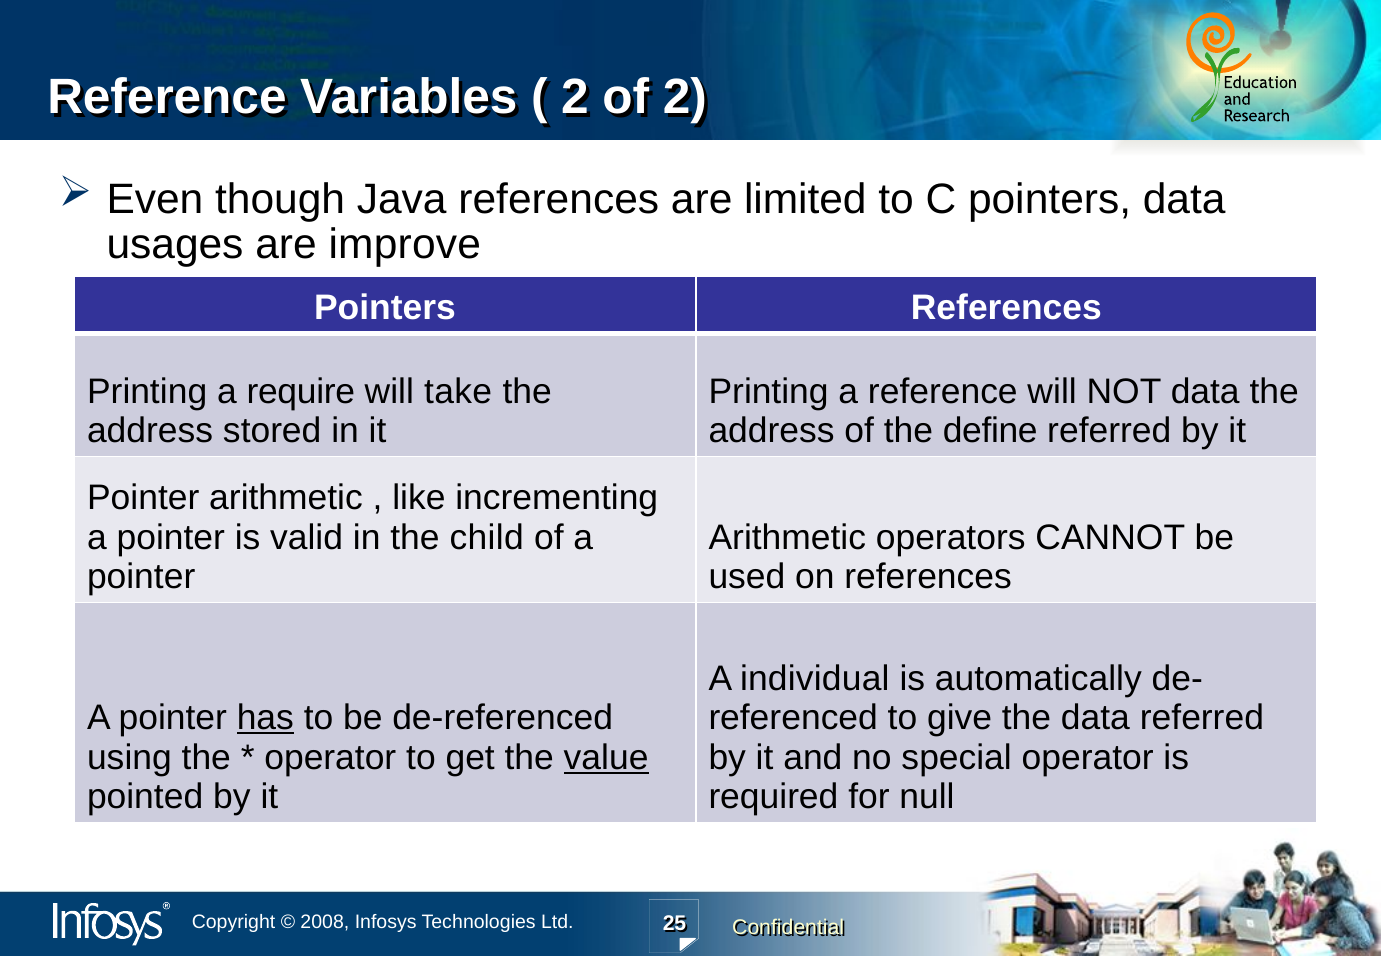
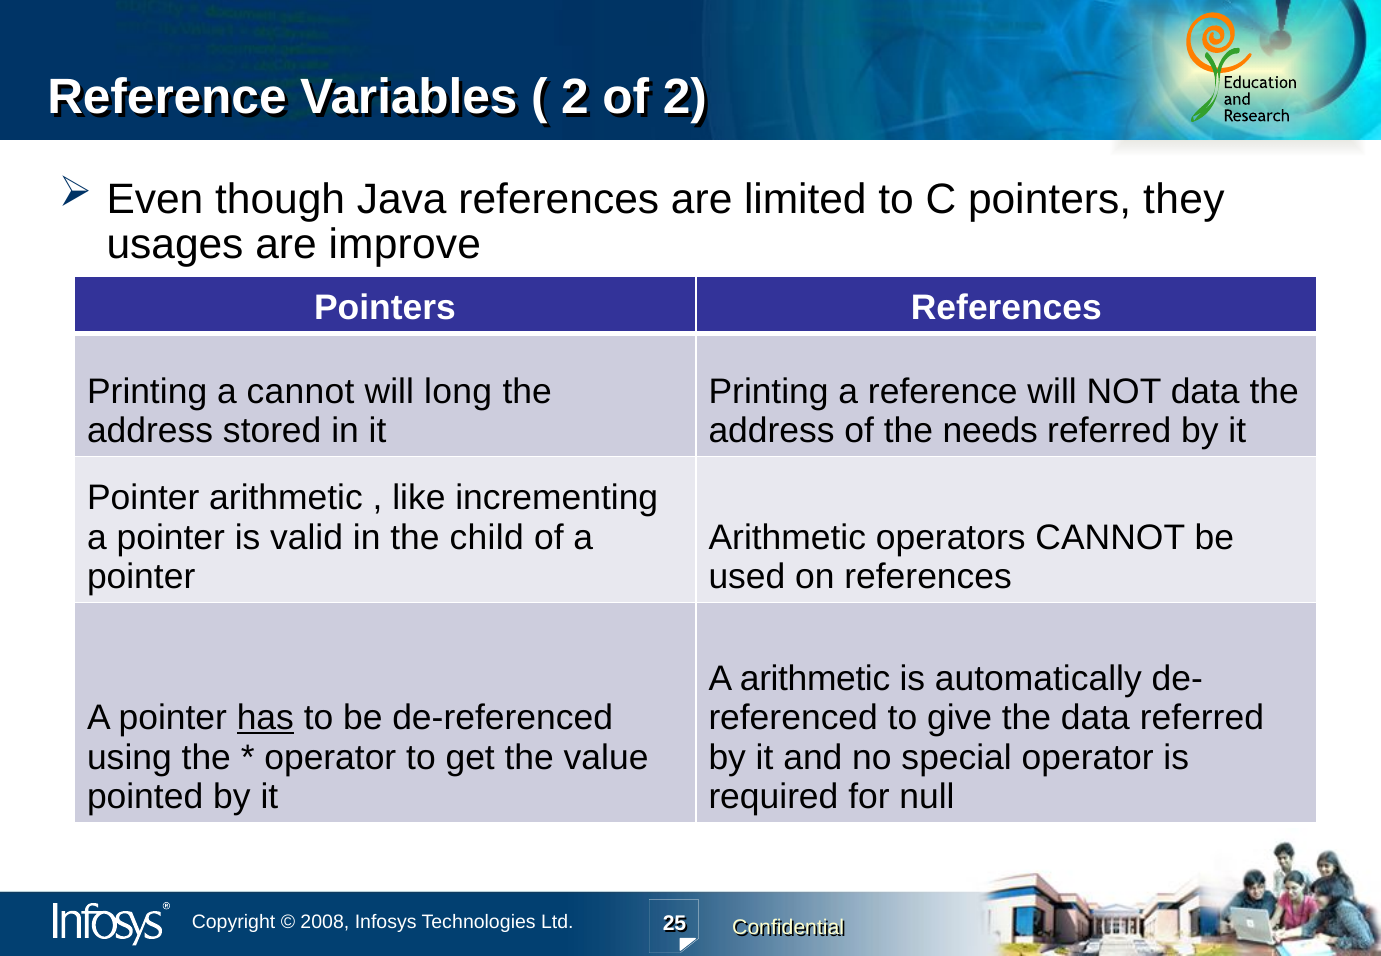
pointers data: data -> they
a require: require -> cannot
take: take -> long
define: define -> needs
A individual: individual -> arithmetic
value underline: present -> none
